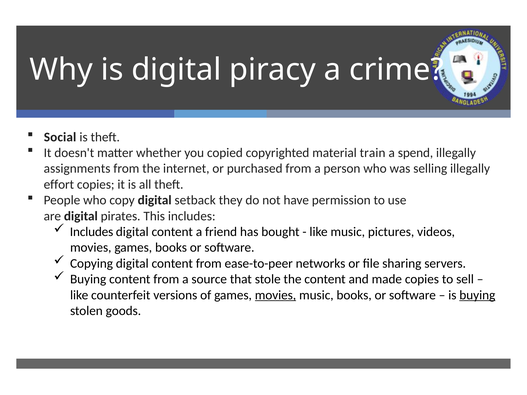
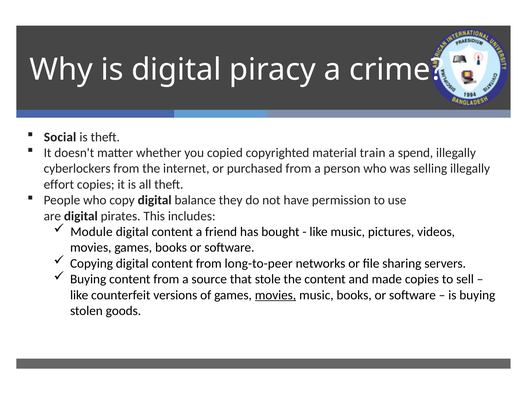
assignments: assignments -> cyberlockers
setback: setback -> balance
Includes at (92, 232): Includes -> Module
ease-to-peer: ease-to-peer -> long-to-peer
buying at (477, 295) underline: present -> none
